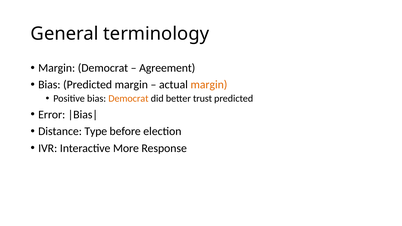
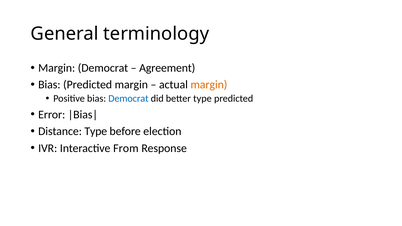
Democrat at (128, 99) colour: orange -> blue
better trust: trust -> type
More: More -> From
